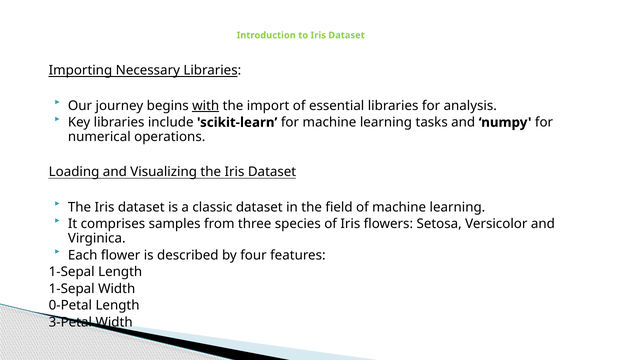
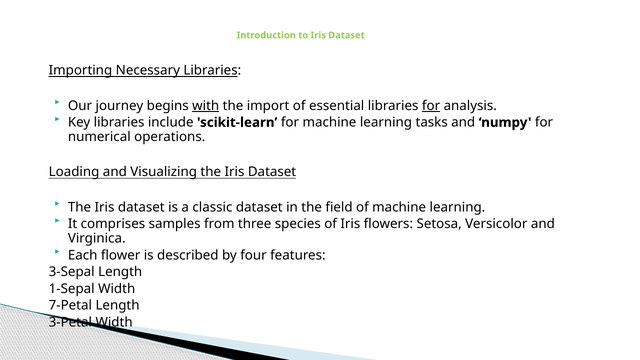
for at (431, 106) underline: none -> present
1-Sepal at (72, 272): 1-Sepal -> 3-Sepal
0-Petal: 0-Petal -> 7-Petal
